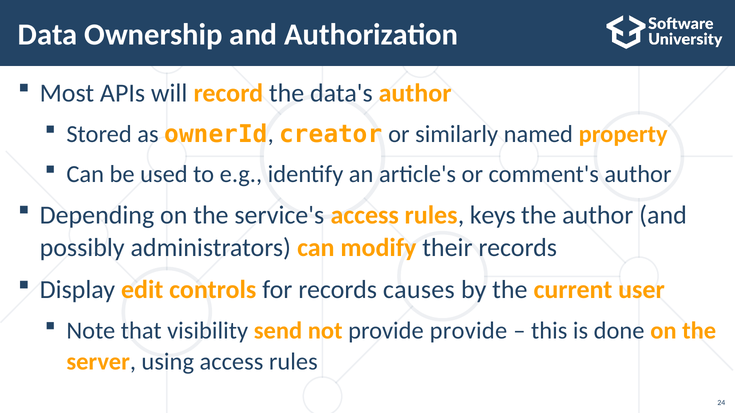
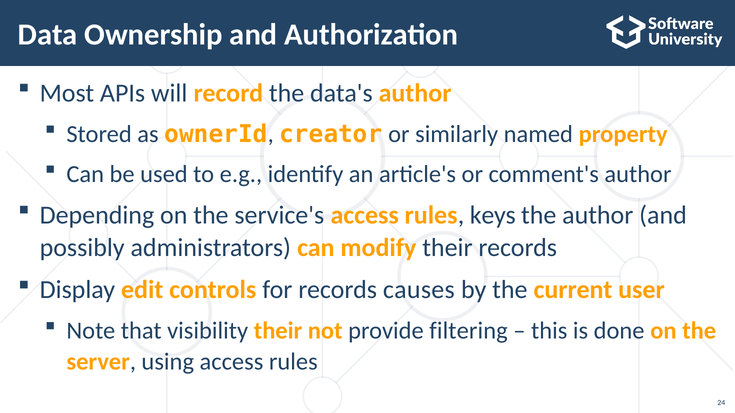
visibility send: send -> their
provide provide: provide -> filtering
